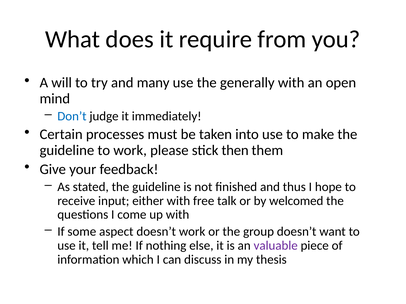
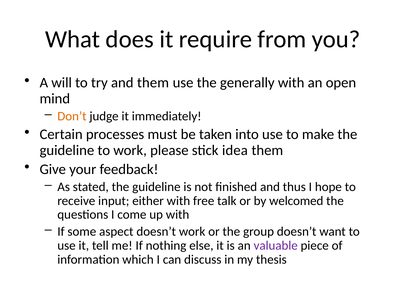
and many: many -> them
Don’t colour: blue -> orange
then: then -> idea
